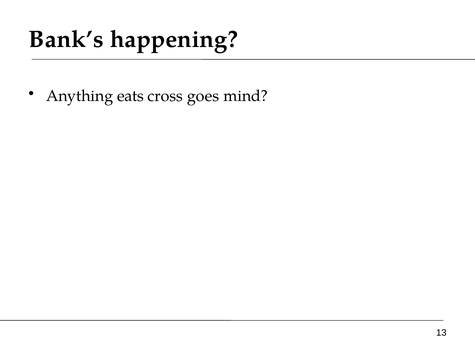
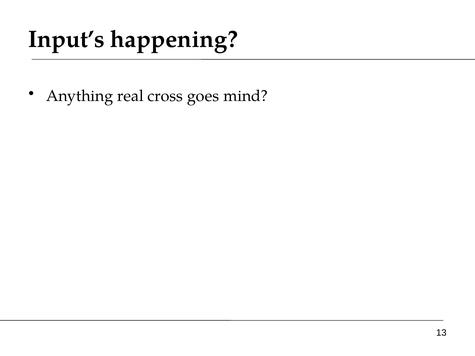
Bank’s: Bank’s -> Input’s
eats: eats -> real
